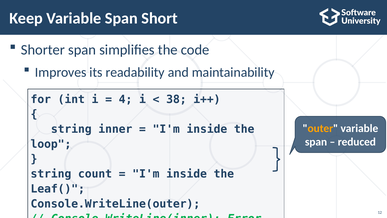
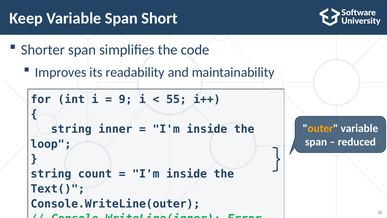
4: 4 -> 9
38: 38 -> 55
Leaf(: Leaf( -> Text(
